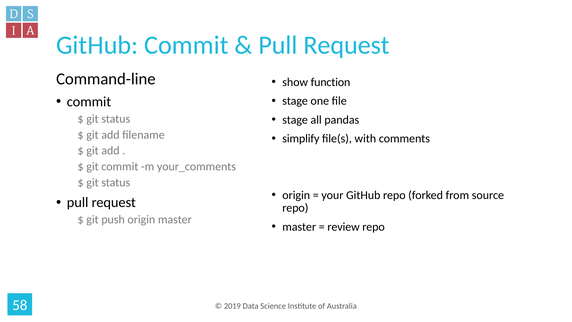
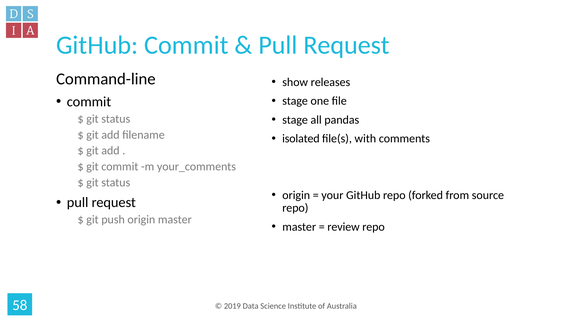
function: function -> releases
simplify: simplify -> isolated
